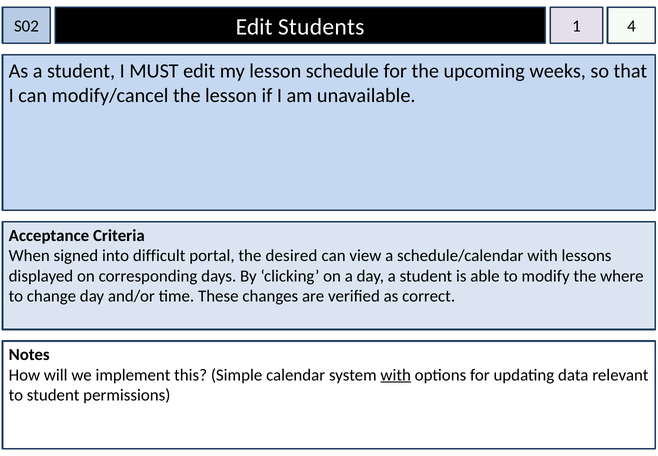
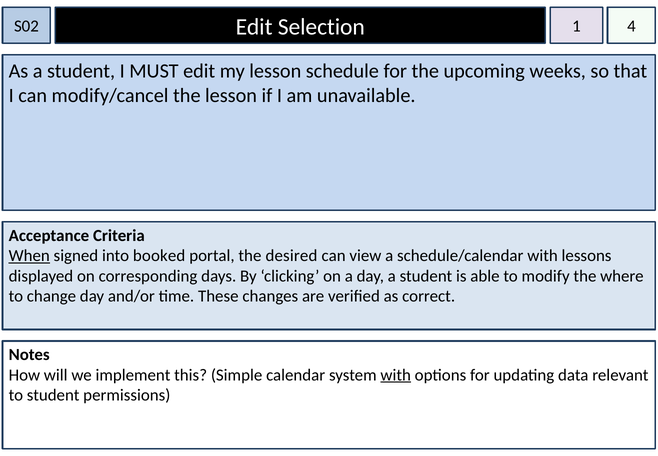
Students: Students -> Selection
When underline: none -> present
difficult: difficult -> booked
